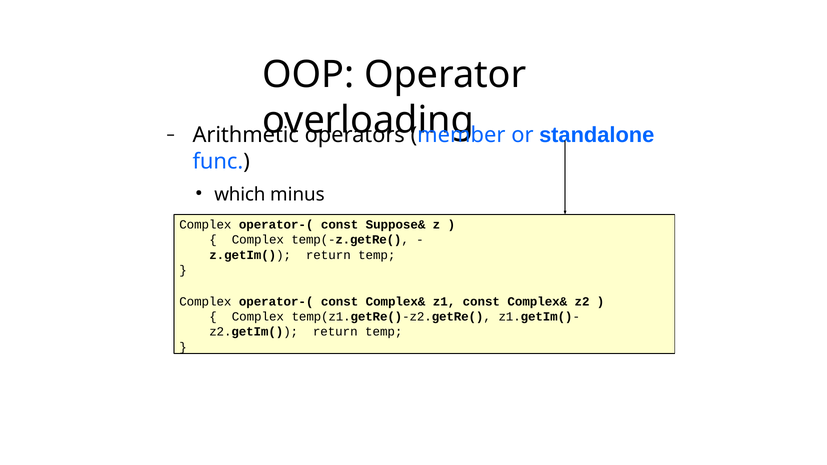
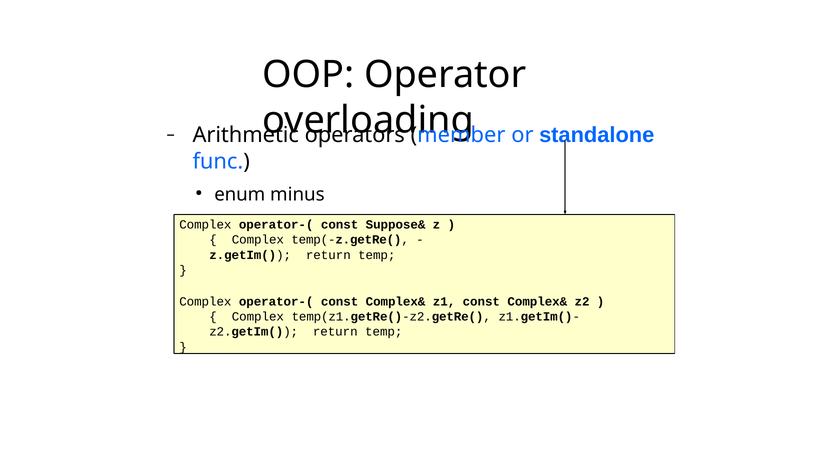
which: which -> enum
